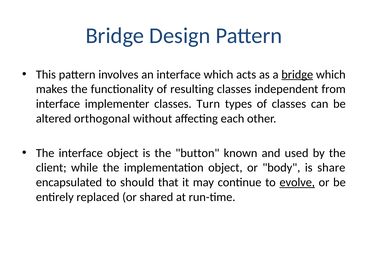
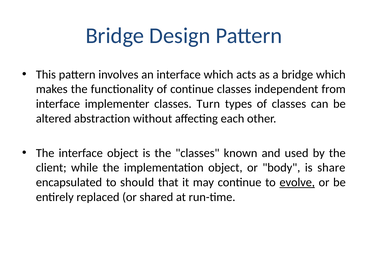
bridge at (297, 74) underline: present -> none
of resulting: resulting -> continue
orthogonal: orthogonal -> abstraction
the button: button -> classes
